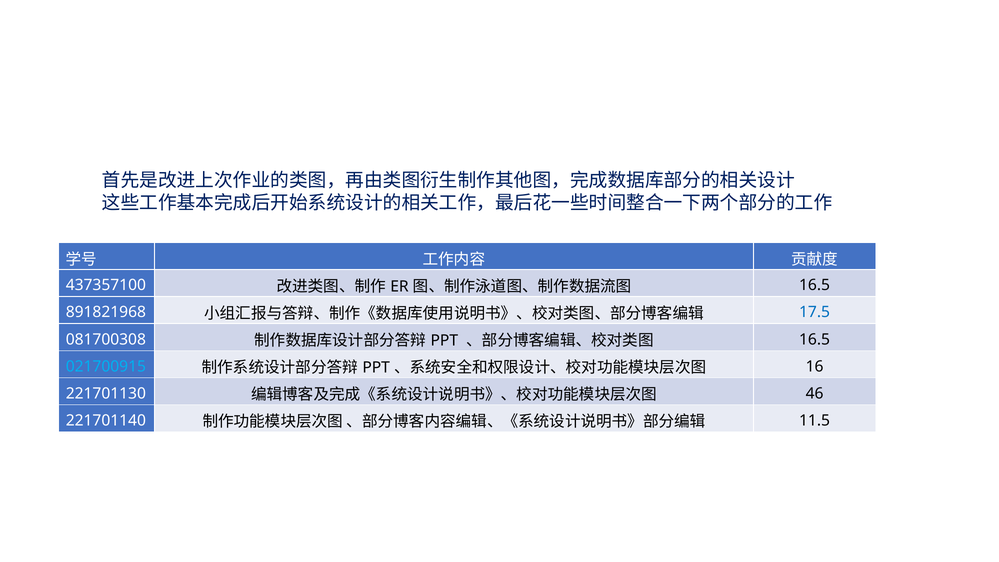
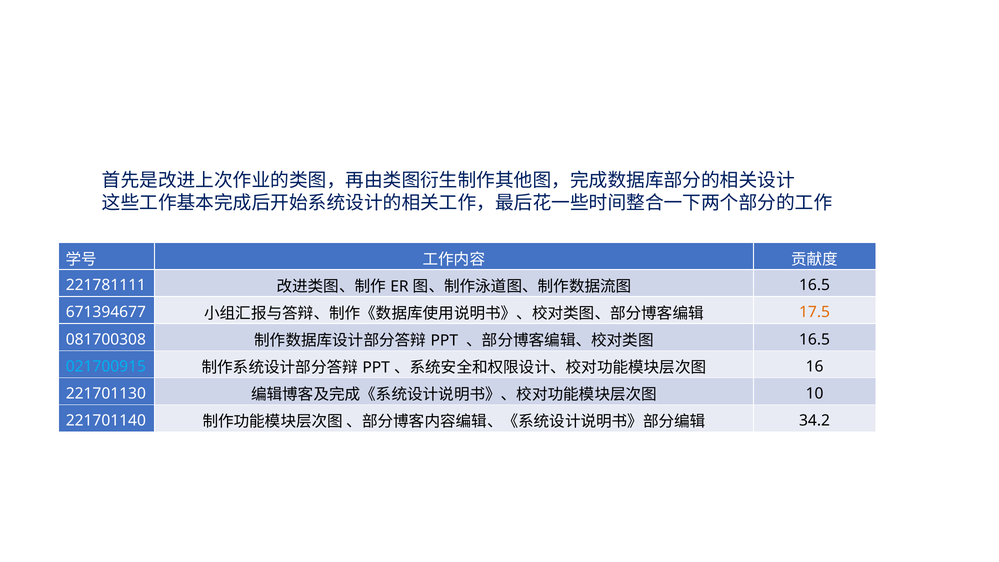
437357100: 437357100 -> 221781111
891821968: 891821968 -> 671394677
17.5 colour: blue -> orange
46: 46 -> 10
11.5: 11.5 -> 34.2
